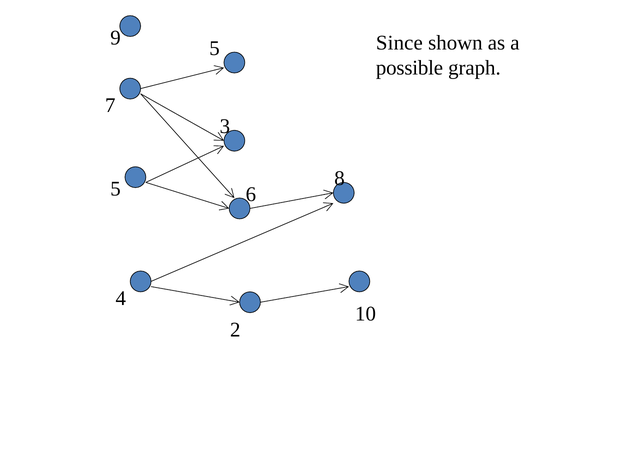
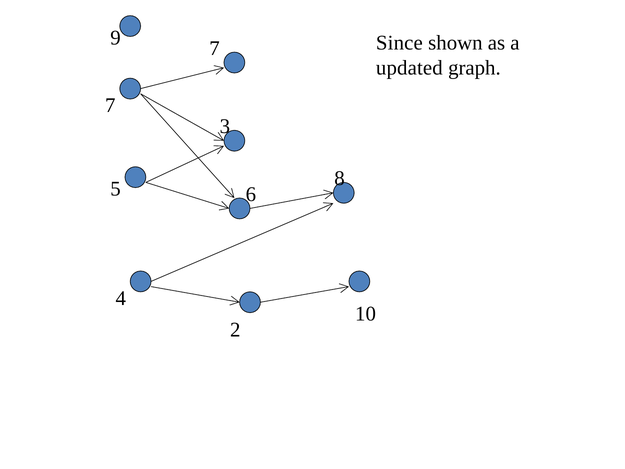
9 5: 5 -> 7
possible: possible -> updated
